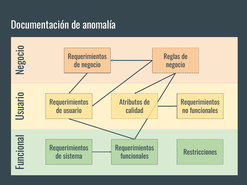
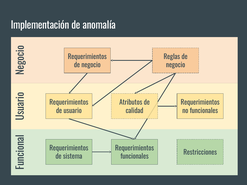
Documentación: Documentación -> Implementación
